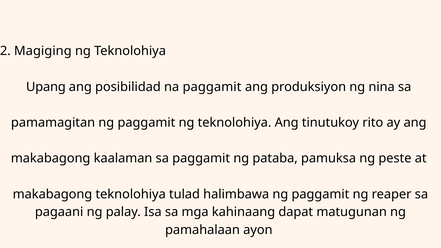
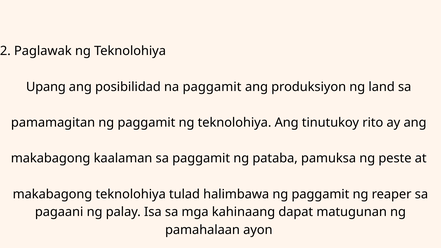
Magiging: Magiging -> Paglawak
nina: nina -> land
